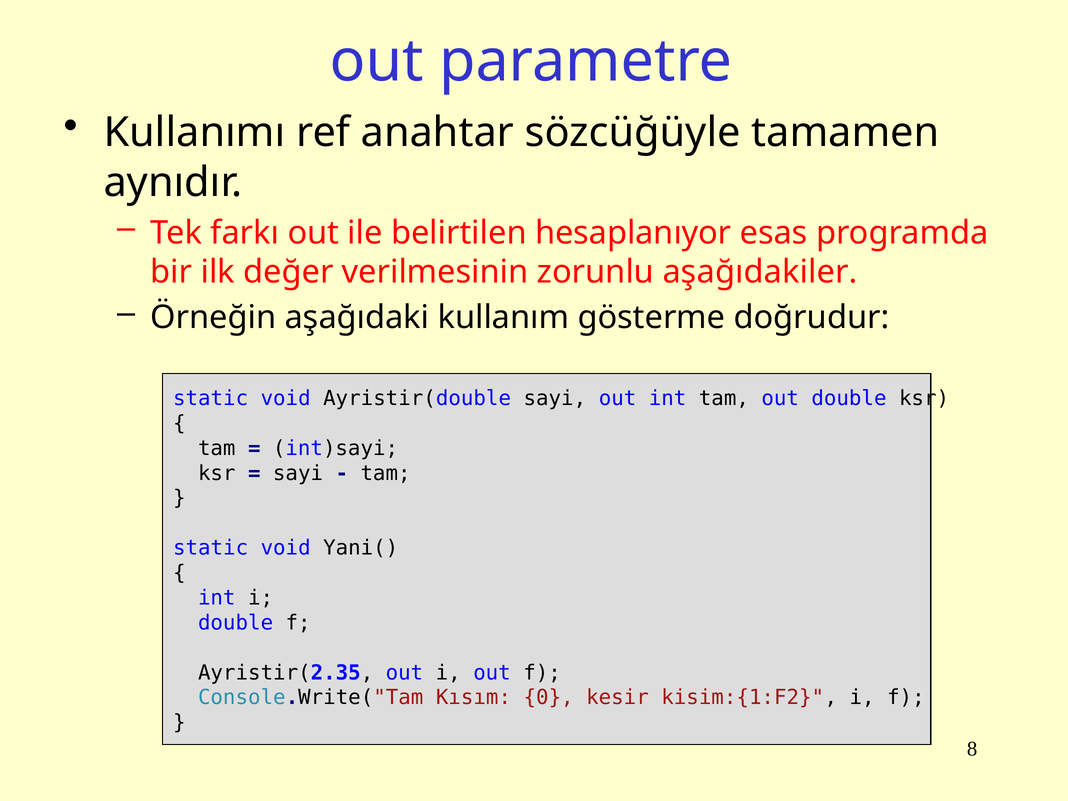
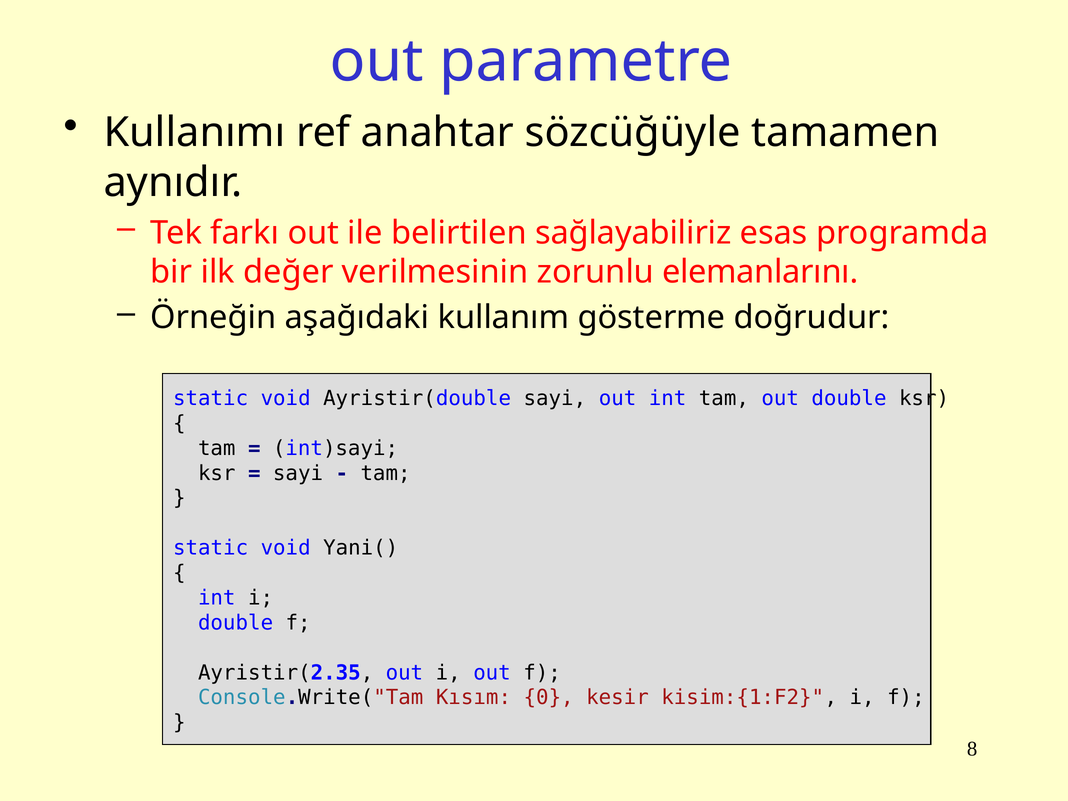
hesaplanıyor: hesaplanıyor -> sağlayabiliriz
aşağıdakiler: aşağıdakiler -> elemanlarını
